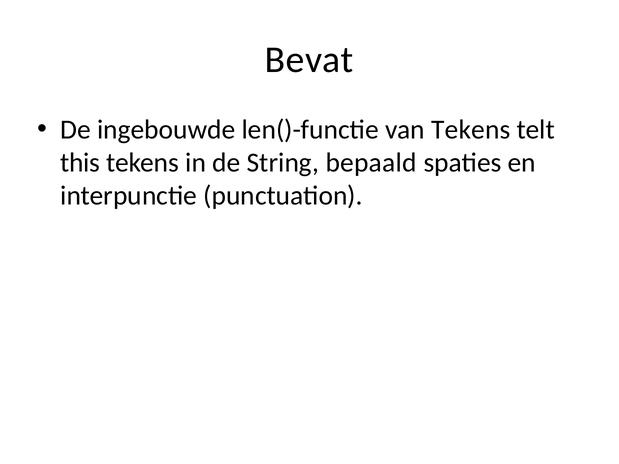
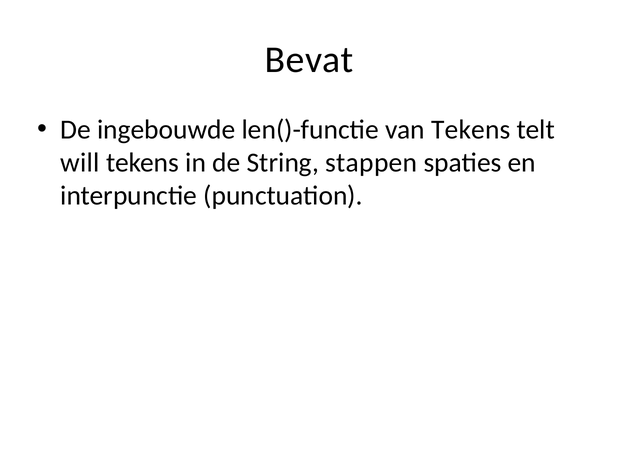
this: this -> will
bepaald: bepaald -> stappen
